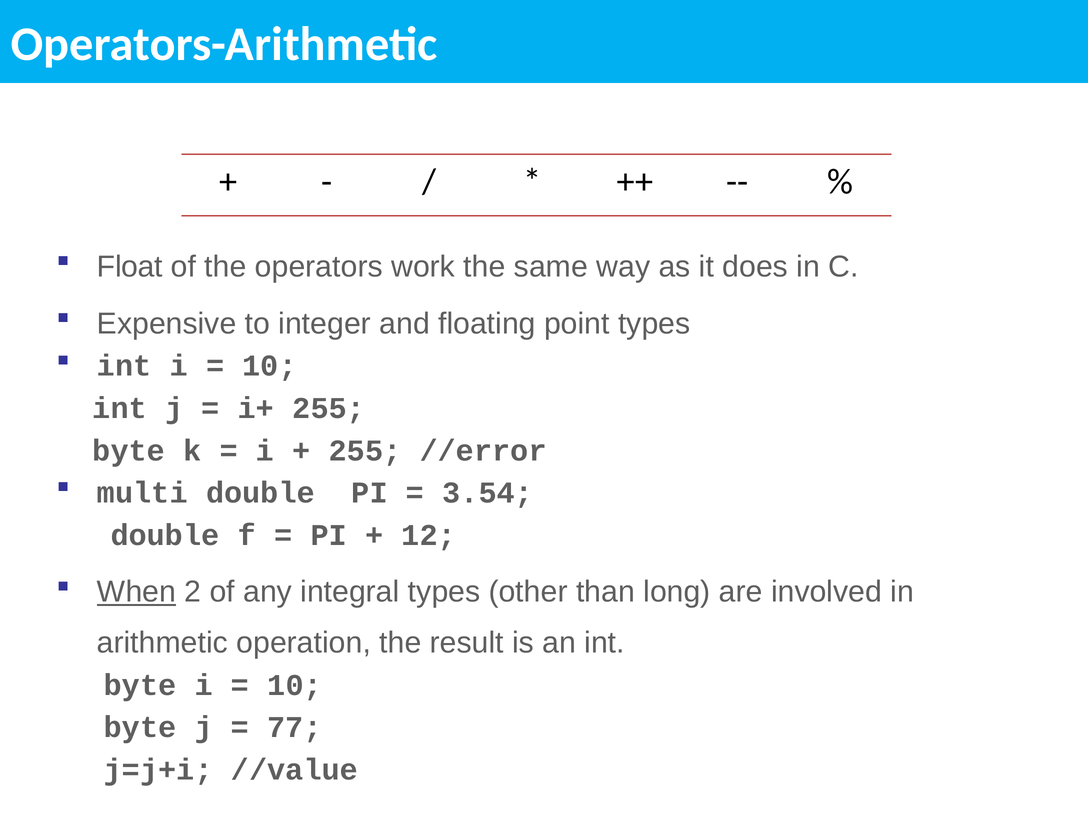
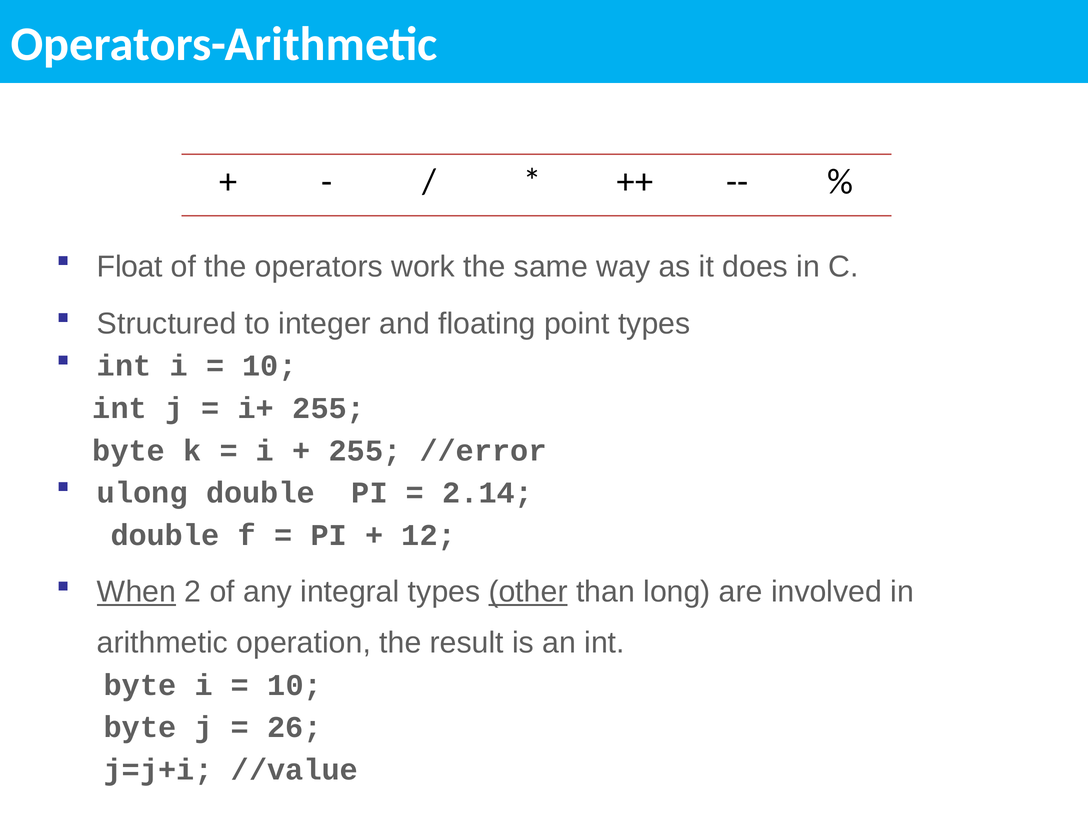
Expensive: Expensive -> Structured
multi: multi -> ulong
3.54: 3.54 -> 2.14
other underline: none -> present
77: 77 -> 26
